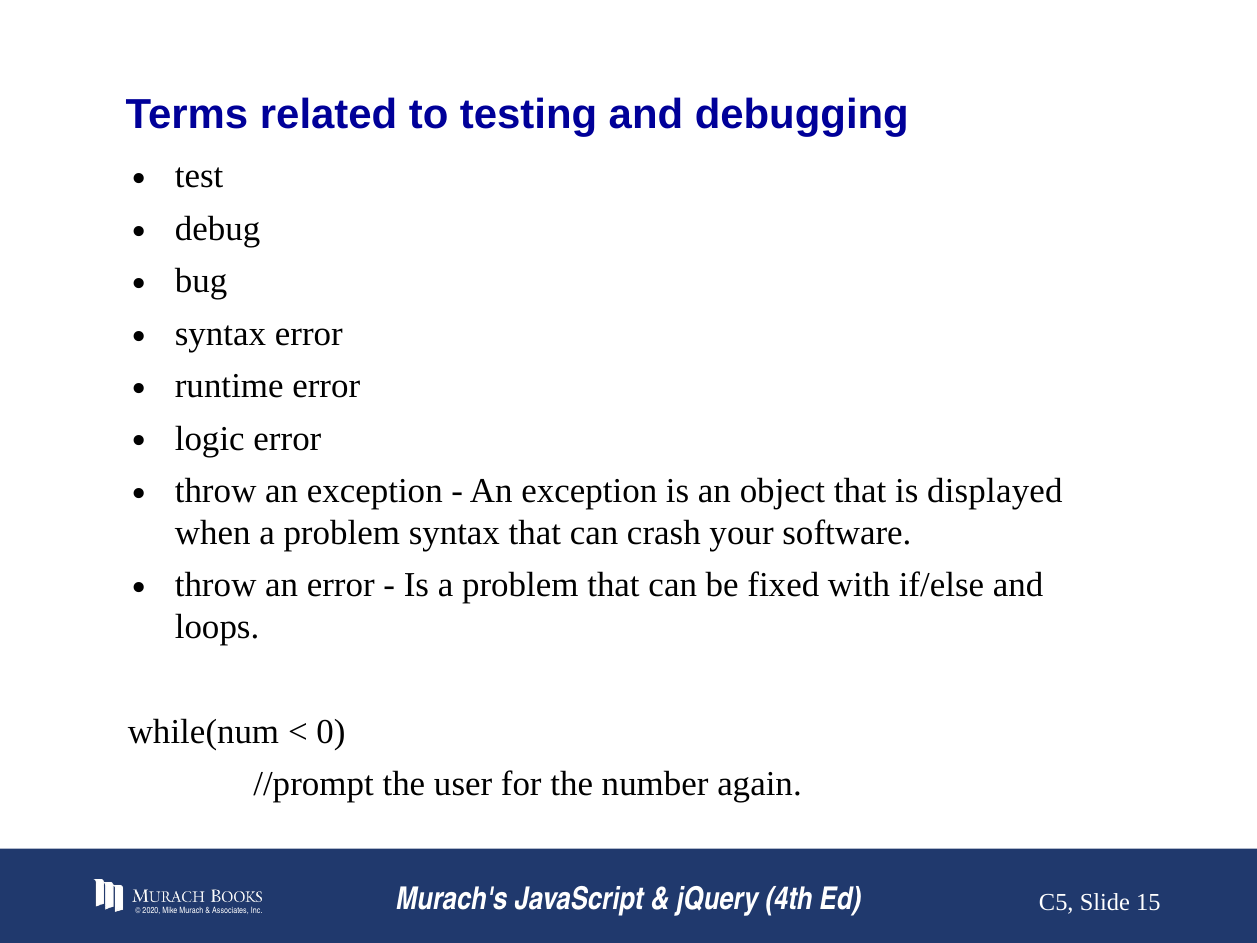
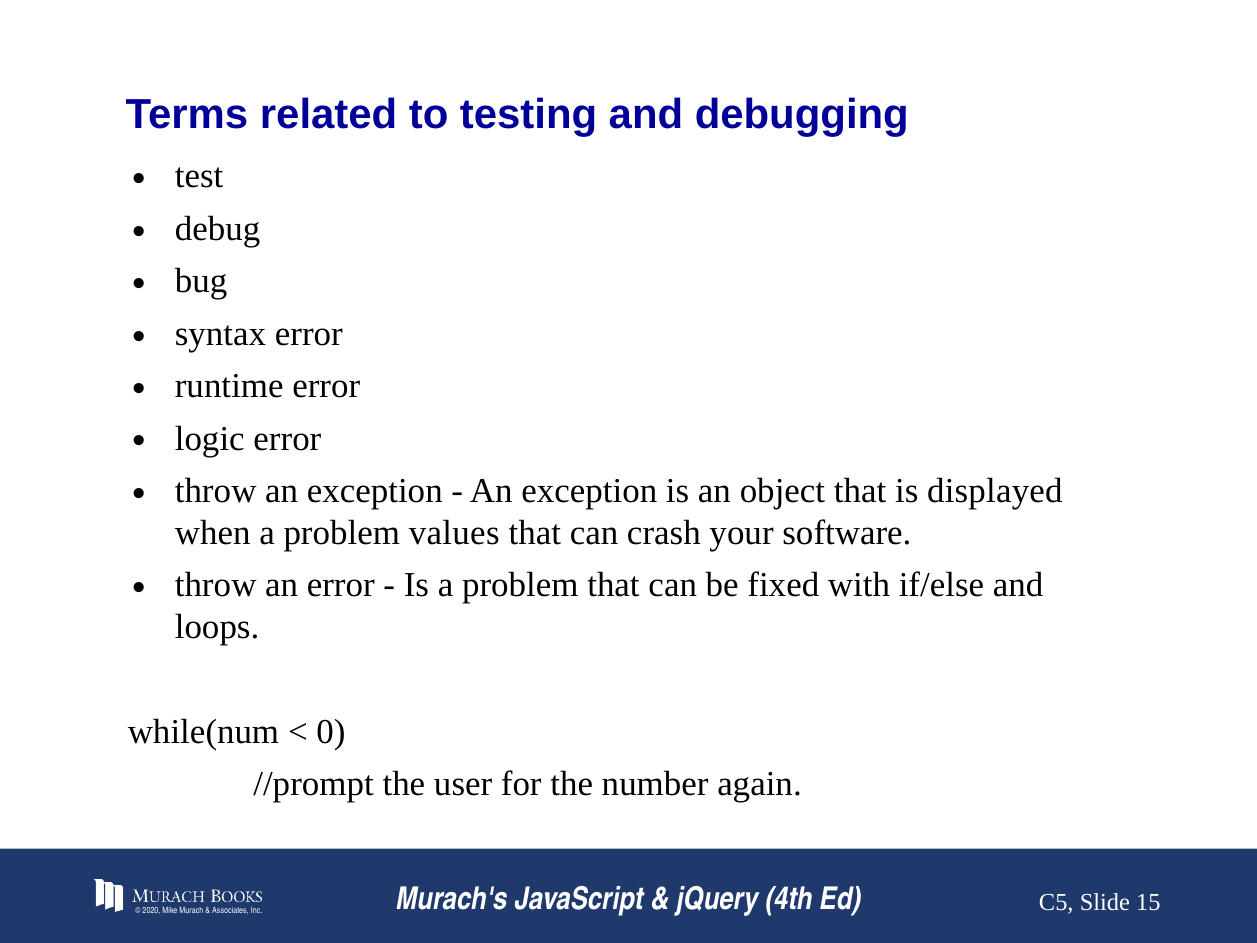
problem syntax: syntax -> values
